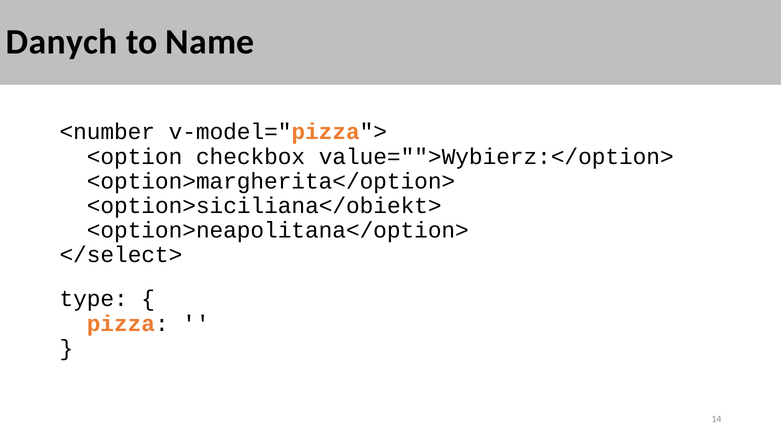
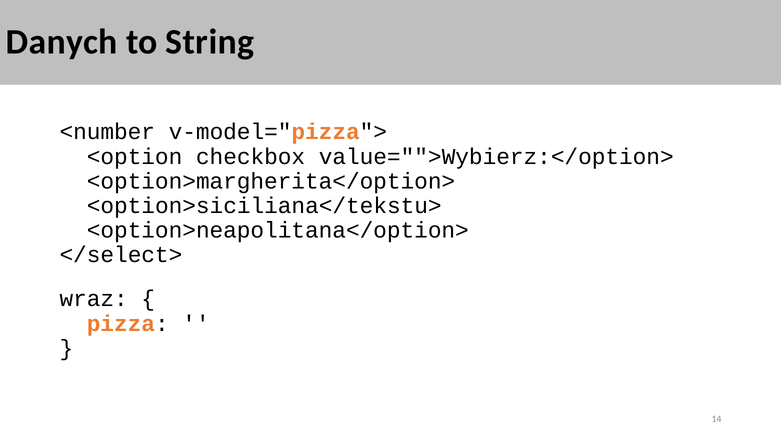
Name: Name -> String
<option>siciliana</obiekt>: <option>siciliana</obiekt> -> <option>siciliana</tekstu>
type: type -> wraz
